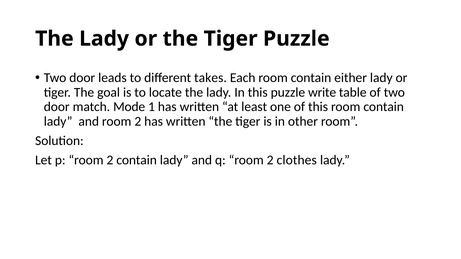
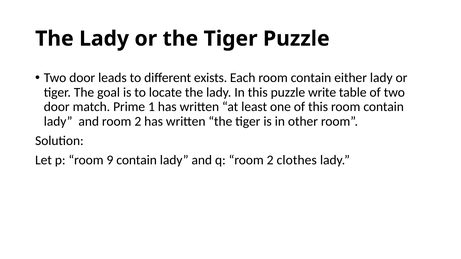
takes: takes -> exists
Mode: Mode -> Prime
p room 2: 2 -> 9
